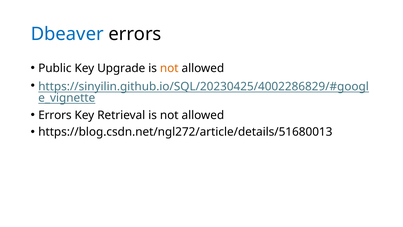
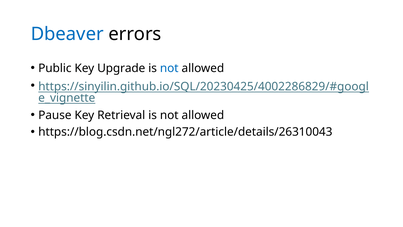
not at (169, 68) colour: orange -> blue
Errors at (55, 115): Errors -> Pause
https://blog.csdn.net/ngl272/article/details/51680013: https://blog.csdn.net/ngl272/article/details/51680013 -> https://blog.csdn.net/ngl272/article/details/26310043
